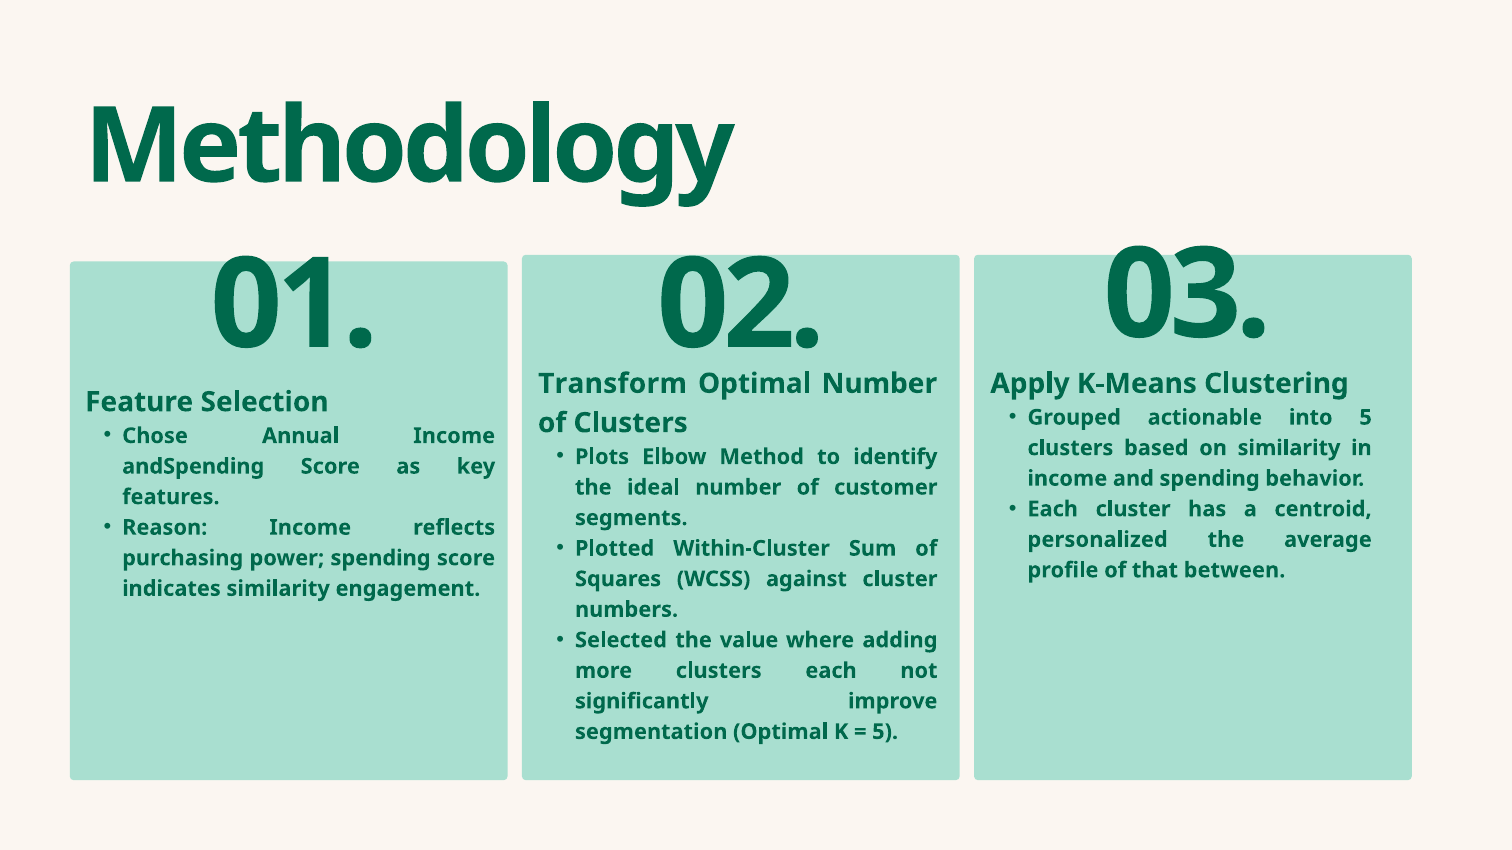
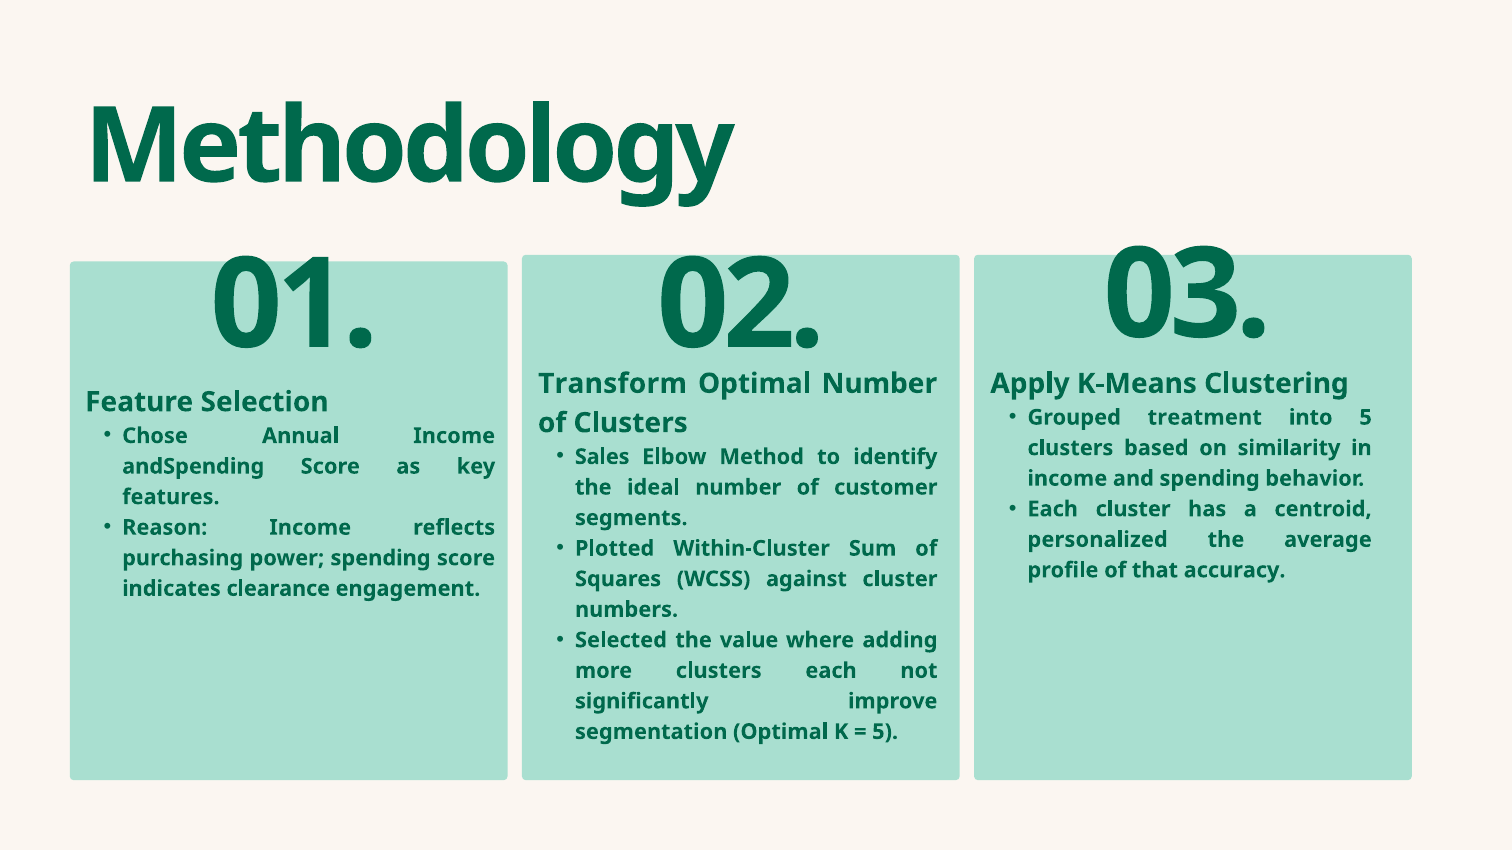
actionable: actionable -> treatment
Plots: Plots -> Sales
between: between -> accuracy
indicates similarity: similarity -> clearance
